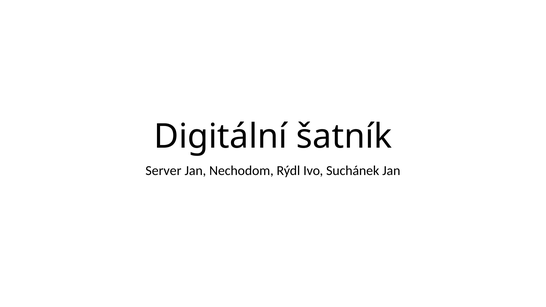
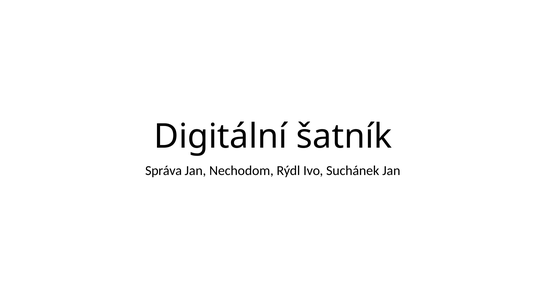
Server: Server -> Správa
